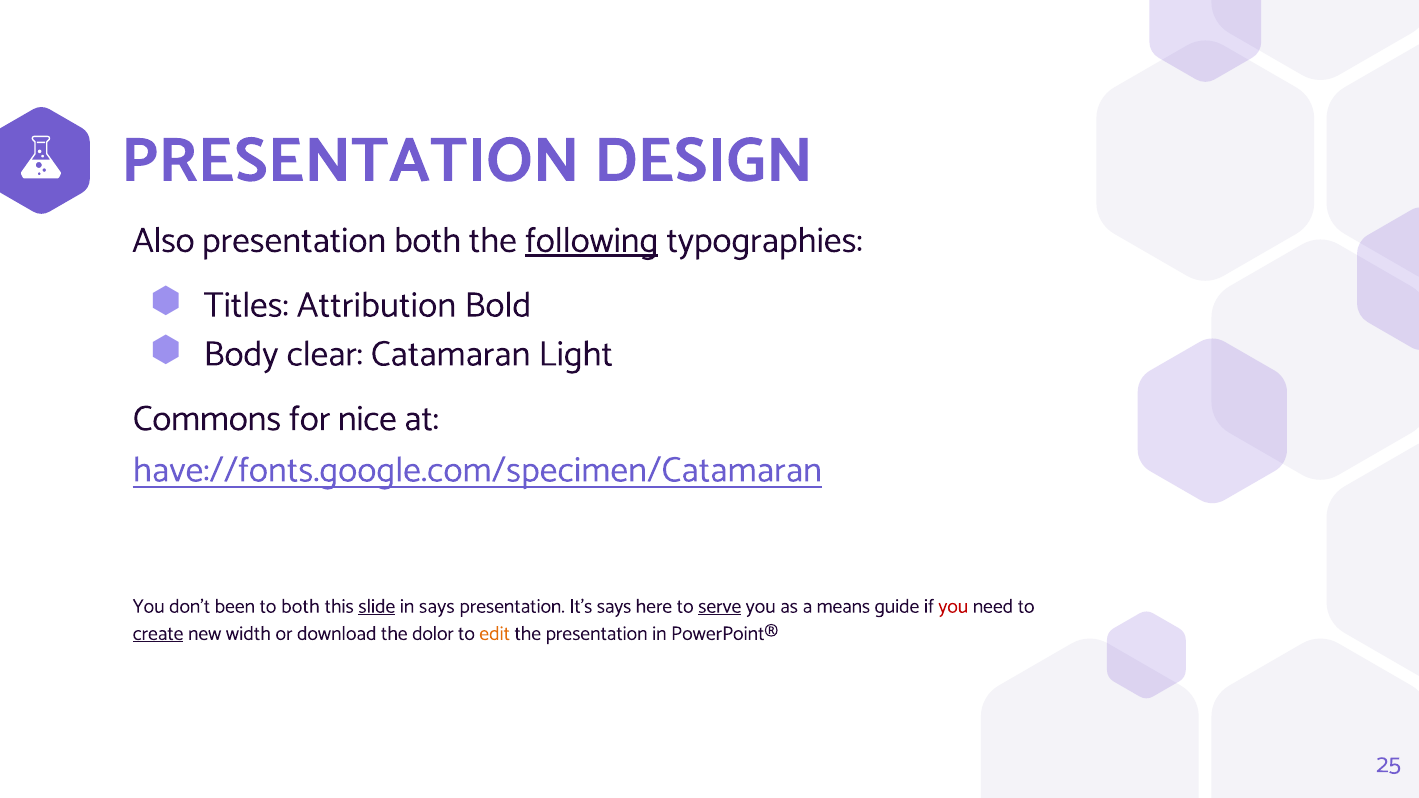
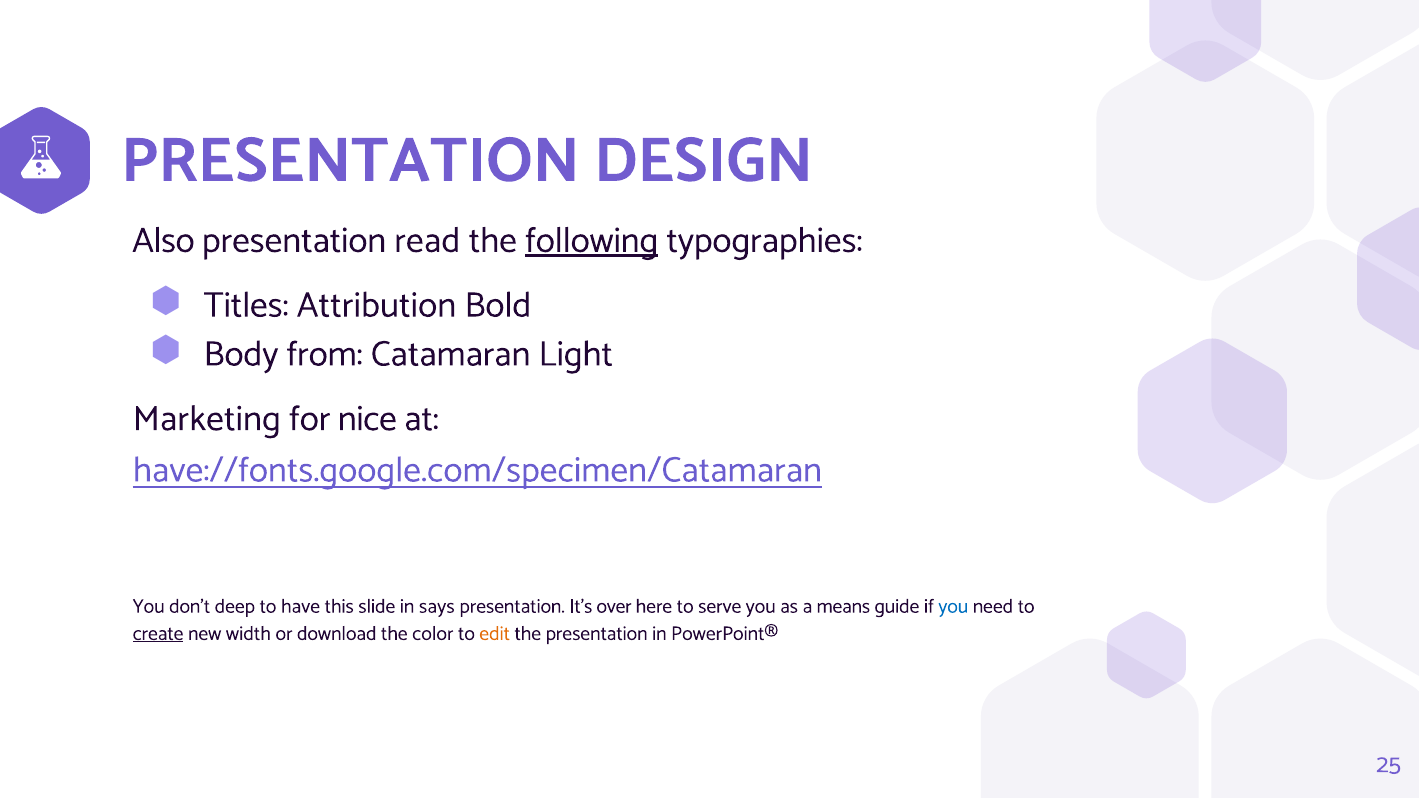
presentation both: both -> read
clear: clear -> from
Commons: Commons -> Marketing
been: been -> deep
to both: both -> have
slide underline: present -> none
It’s says: says -> over
serve underline: present -> none
you at (953, 606) colour: red -> blue
dolor: dolor -> color
